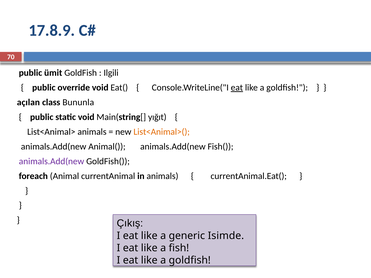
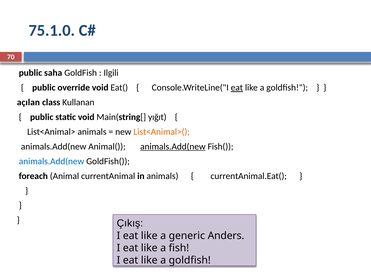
17.8.9: 17.8.9 -> 75.1.0
ümit: ümit -> saha
Bununla: Bununla -> Kullanan
animals.Add(new at (173, 147) underline: none -> present
animals.Add(new at (52, 161) colour: purple -> blue
Isimde: Isimde -> Anders
